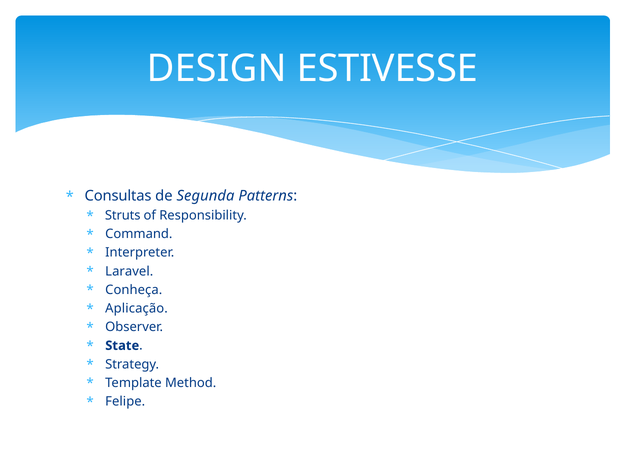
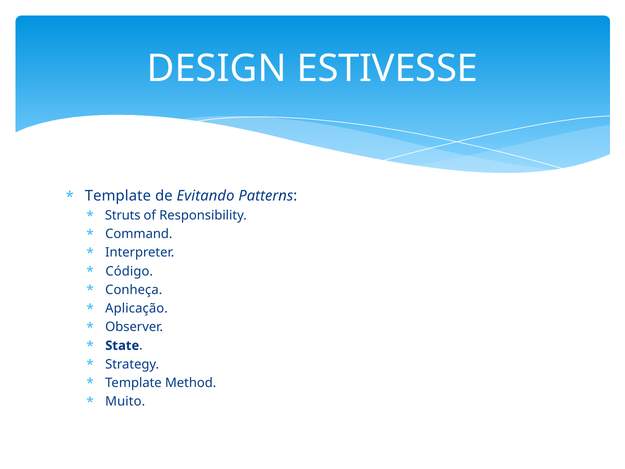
Consultas at (118, 196): Consultas -> Template
Segunda: Segunda -> Evitando
Laravel: Laravel -> Código
Felipe: Felipe -> Muito
